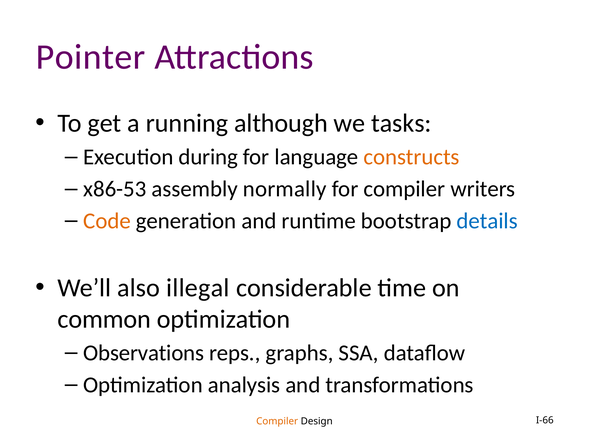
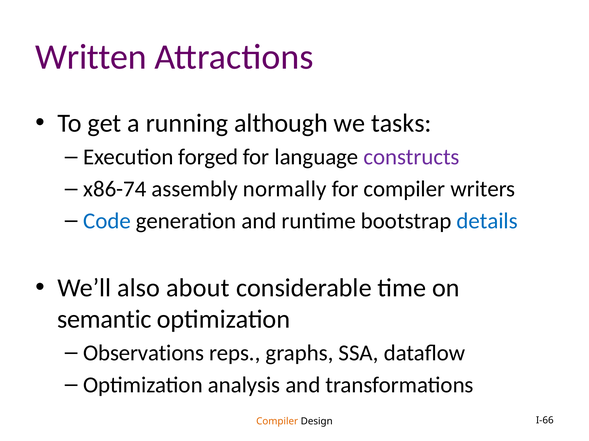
Pointer: Pointer -> Written
during: during -> forged
constructs colour: orange -> purple
x86-53: x86-53 -> x86-74
Code colour: orange -> blue
illegal: illegal -> about
common: common -> semantic
